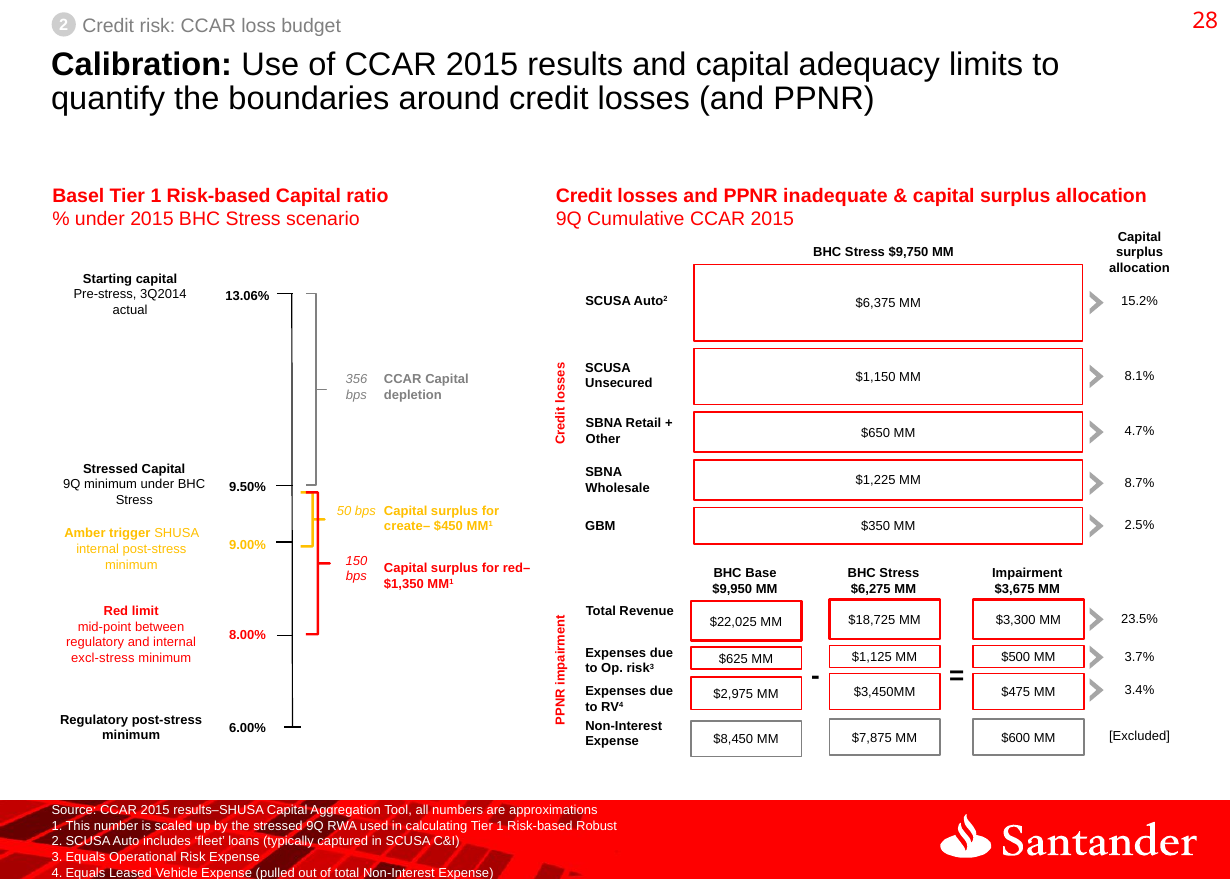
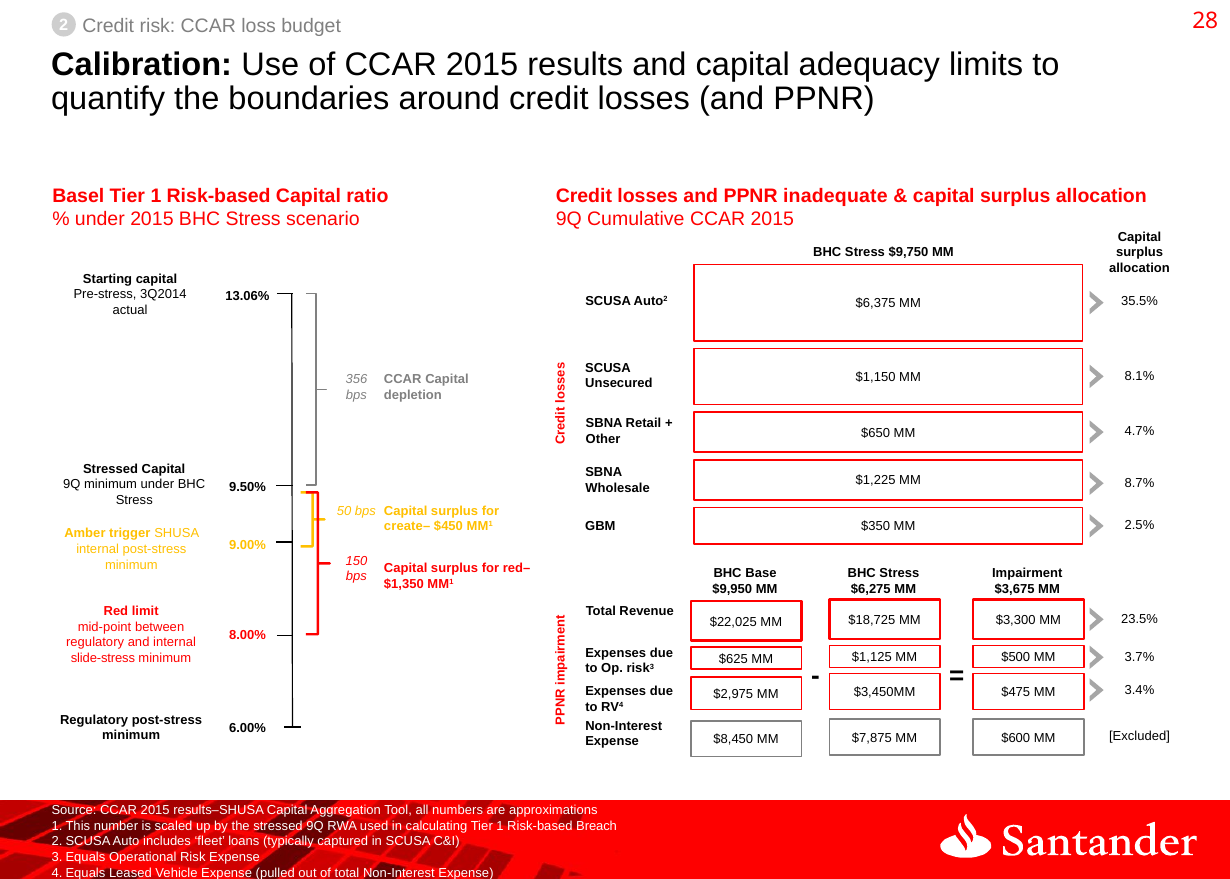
15.2%: 15.2% -> 35.5%
excl-stress: excl-stress -> slide-stress
Robust: Robust -> Breach
